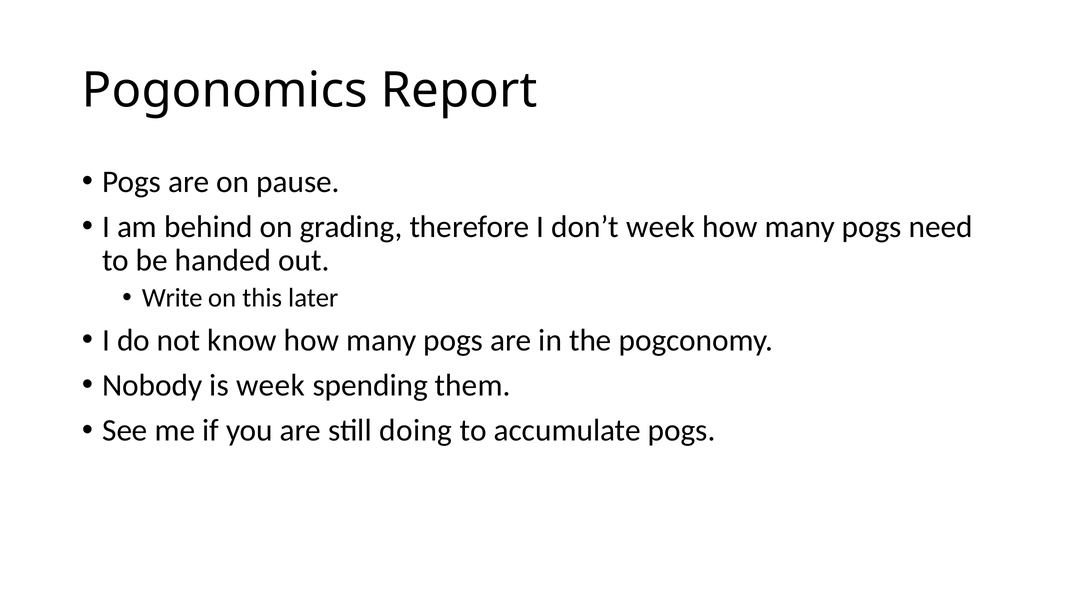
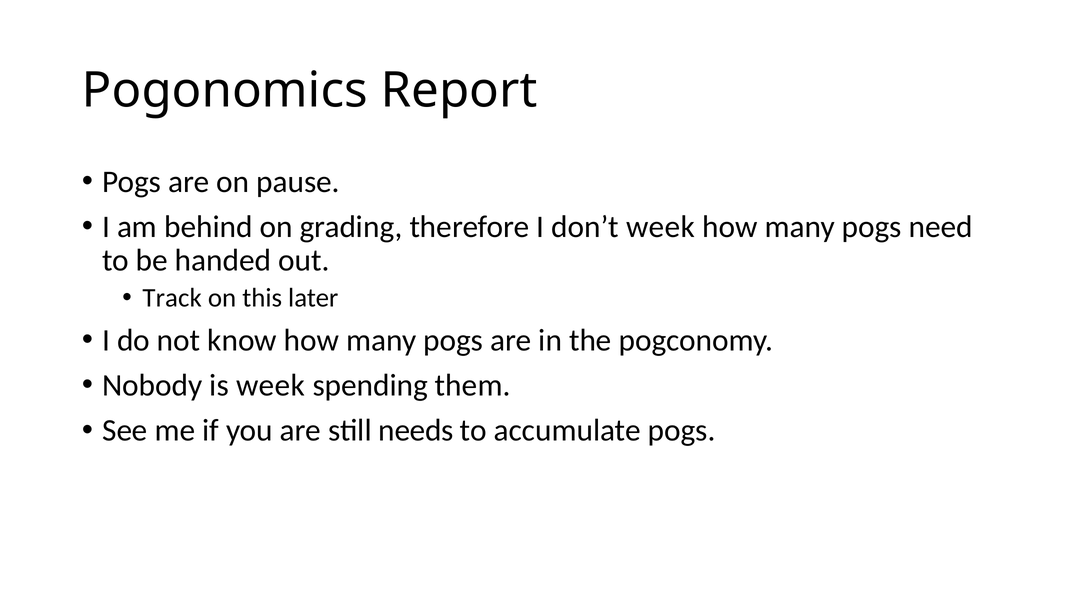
Write: Write -> Track
doing: doing -> needs
